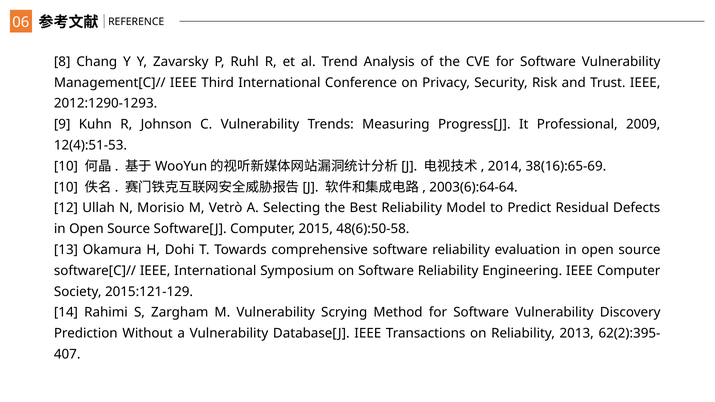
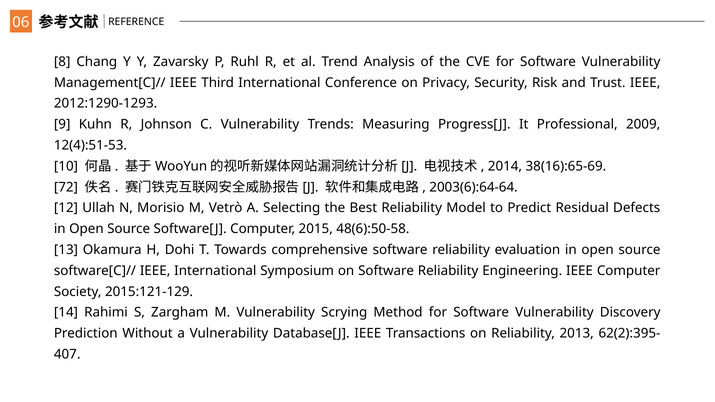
10 at (66, 187): 10 -> 72
